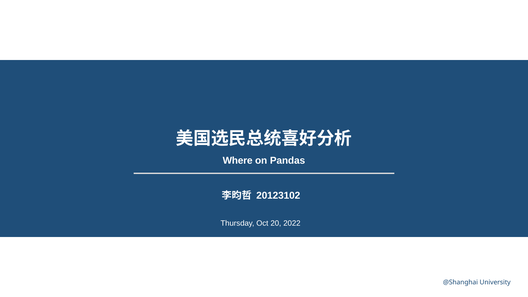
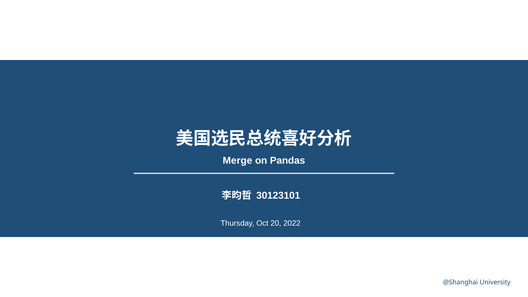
Where: Where -> Merge
20123102: 20123102 -> 30123101
